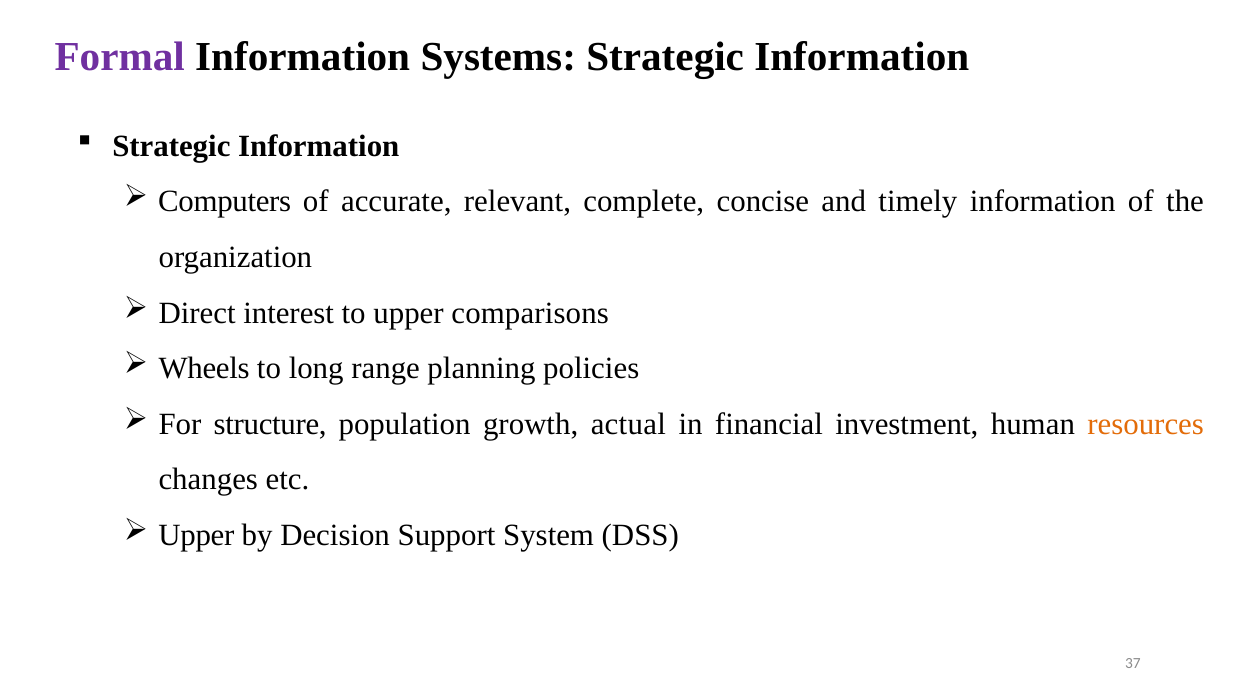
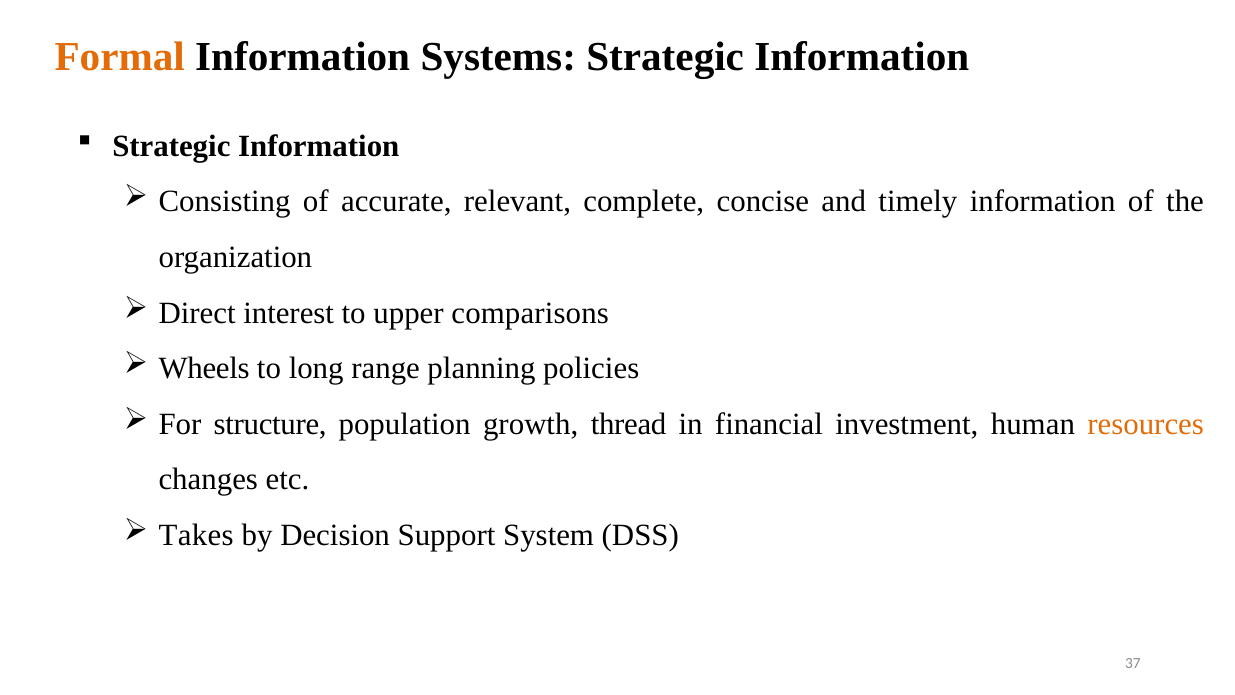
Formal colour: purple -> orange
Computers: Computers -> Consisting
actual: actual -> thread
Upper at (196, 535): Upper -> Takes
